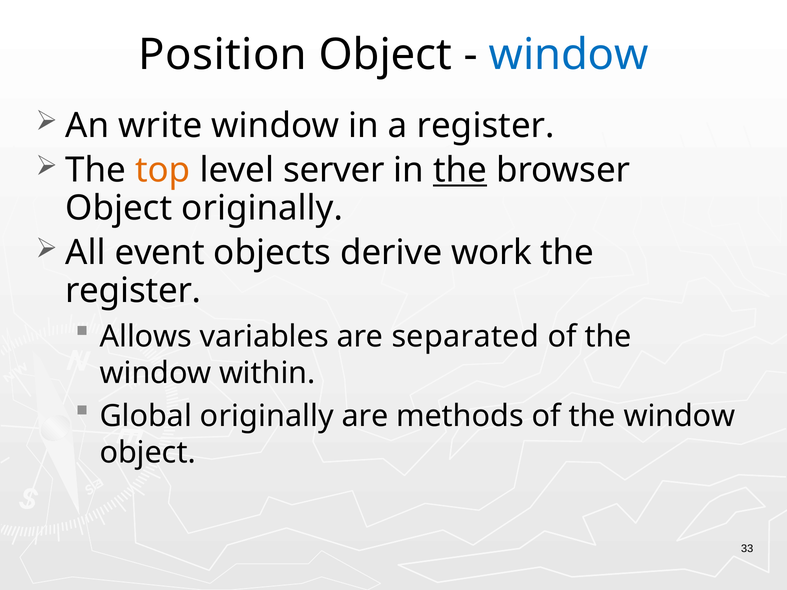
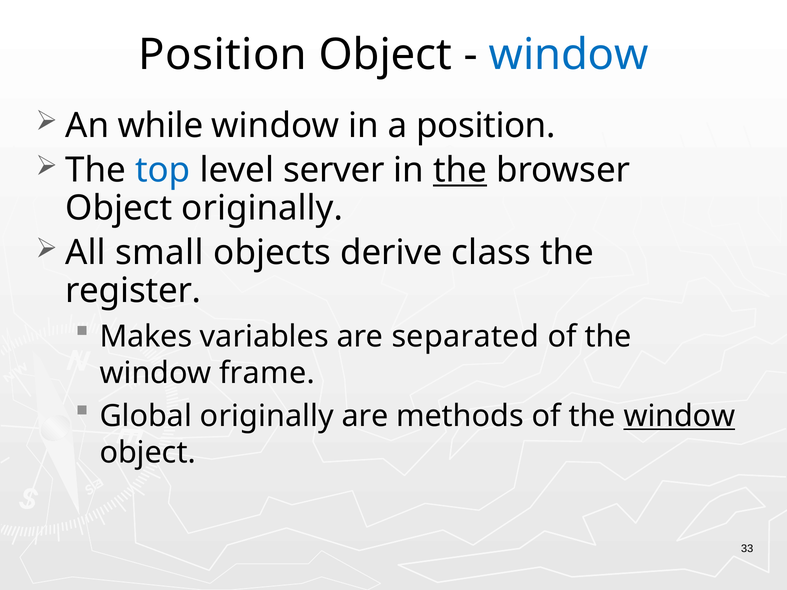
write: write -> while
a register: register -> position
top colour: orange -> blue
event: event -> small
work: work -> class
Allows: Allows -> Makes
within: within -> frame
window at (679, 416) underline: none -> present
